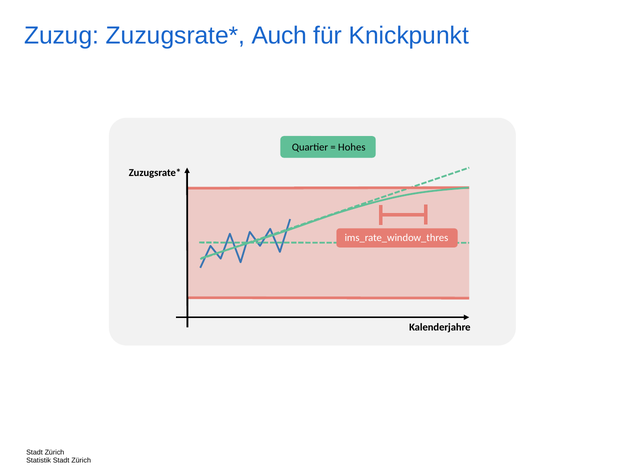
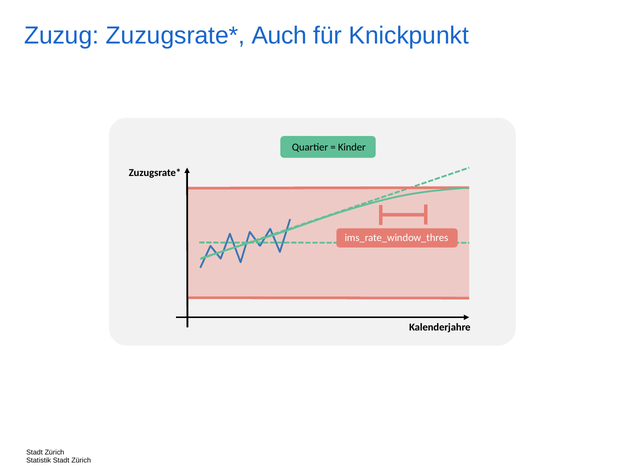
Hohes: Hohes -> Kinder
